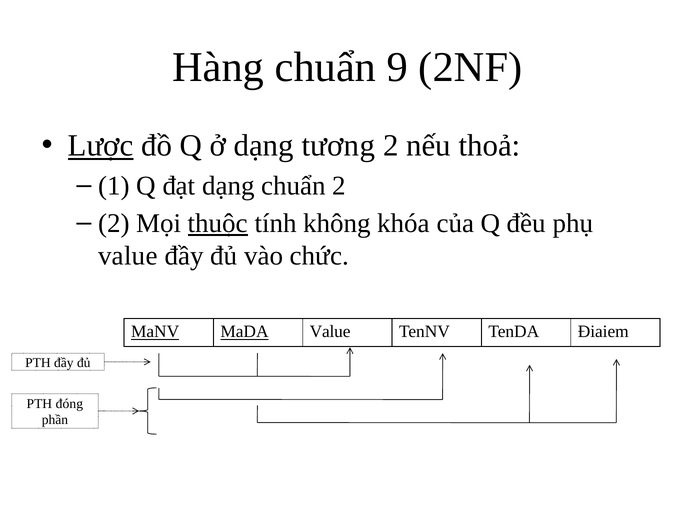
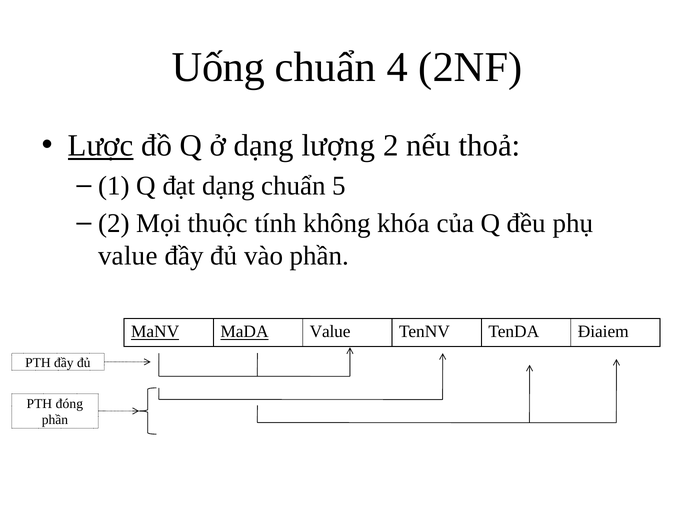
Hàng: Hàng -> Uống
9: 9 -> 4
tương: tương -> lượng
chuẩn 2: 2 -> 5
thuộc underline: present -> none
vào chức: chức -> phần
